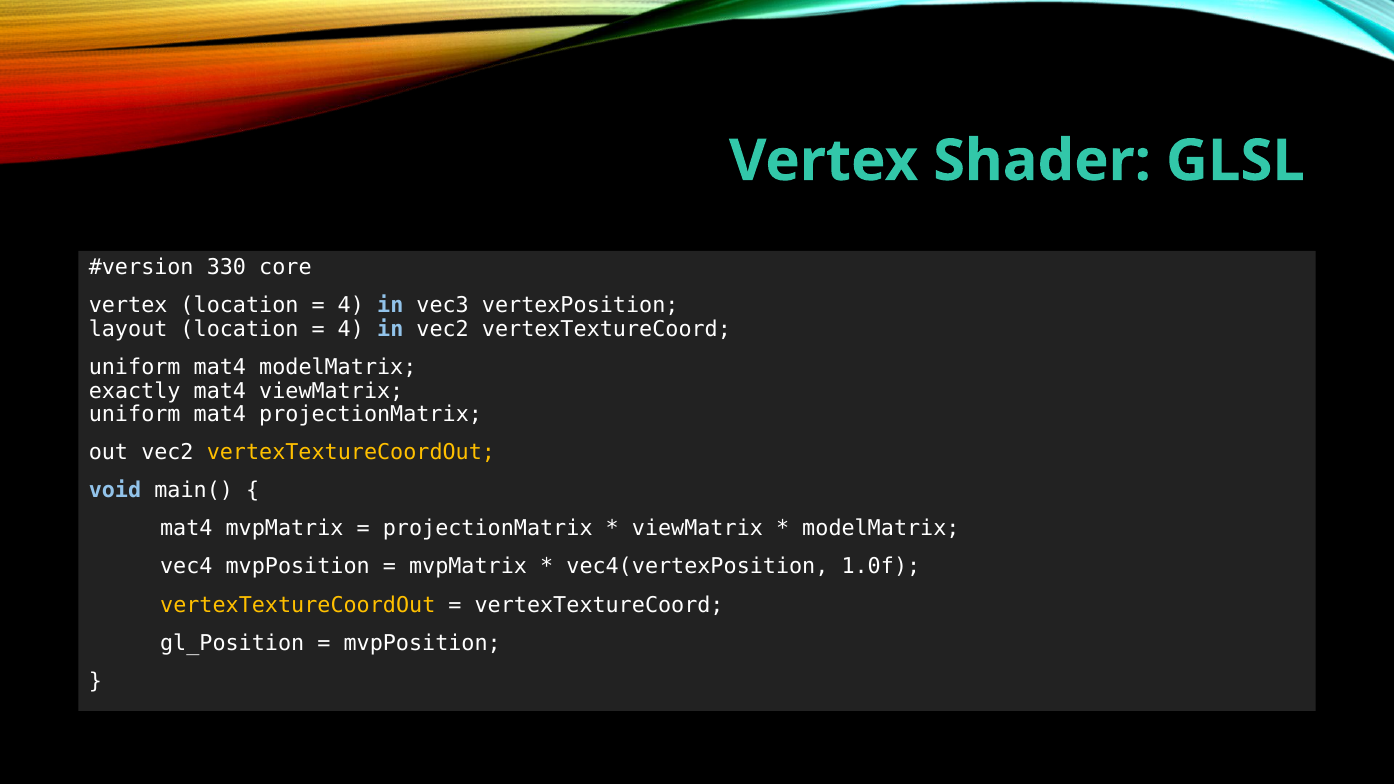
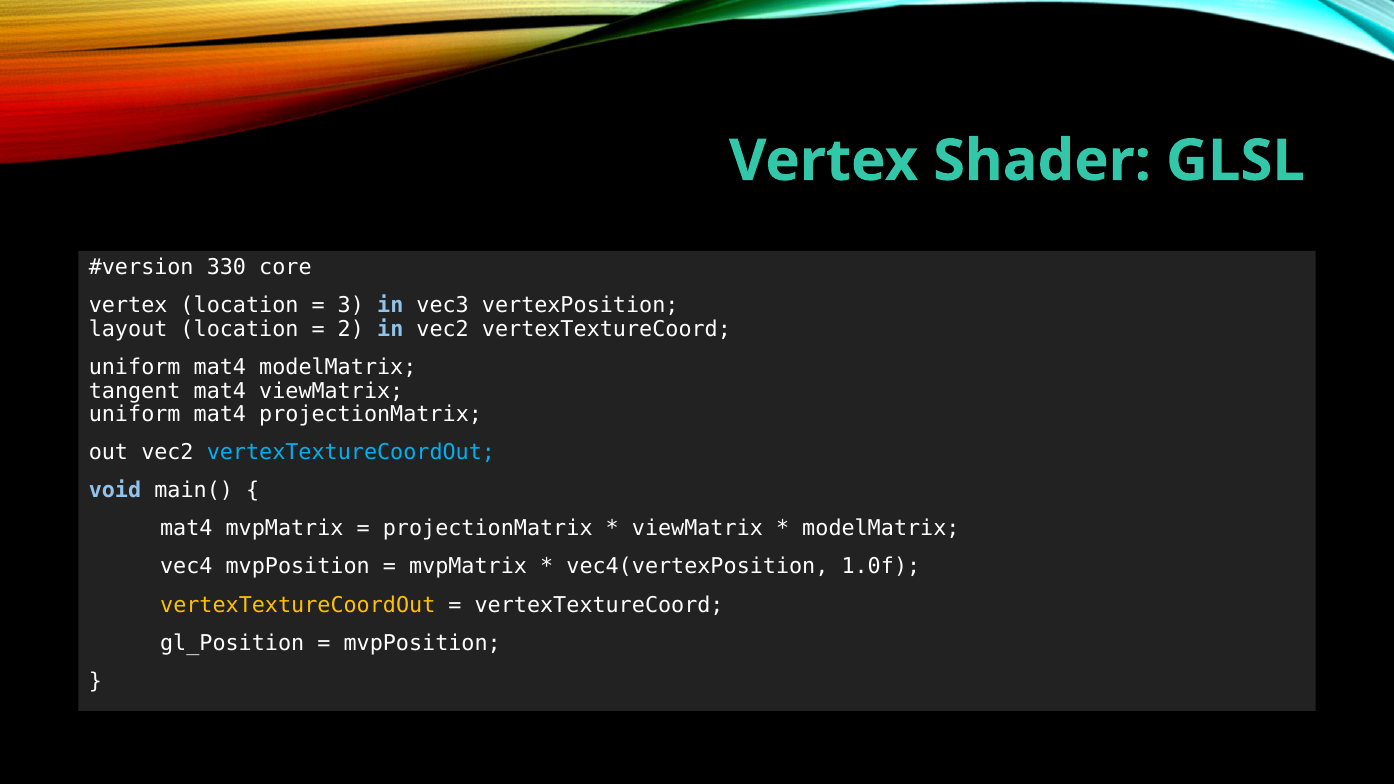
4 at (351, 306): 4 -> 3
4 at (351, 329): 4 -> 2
exactly: exactly -> tangent
vertexTextureCoordOut at (351, 453) colour: yellow -> light blue
